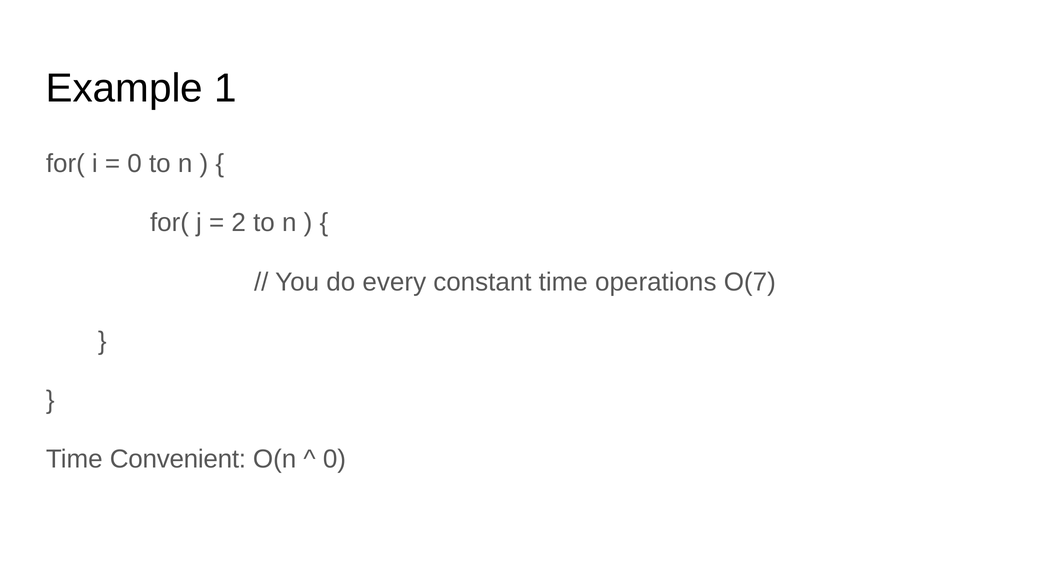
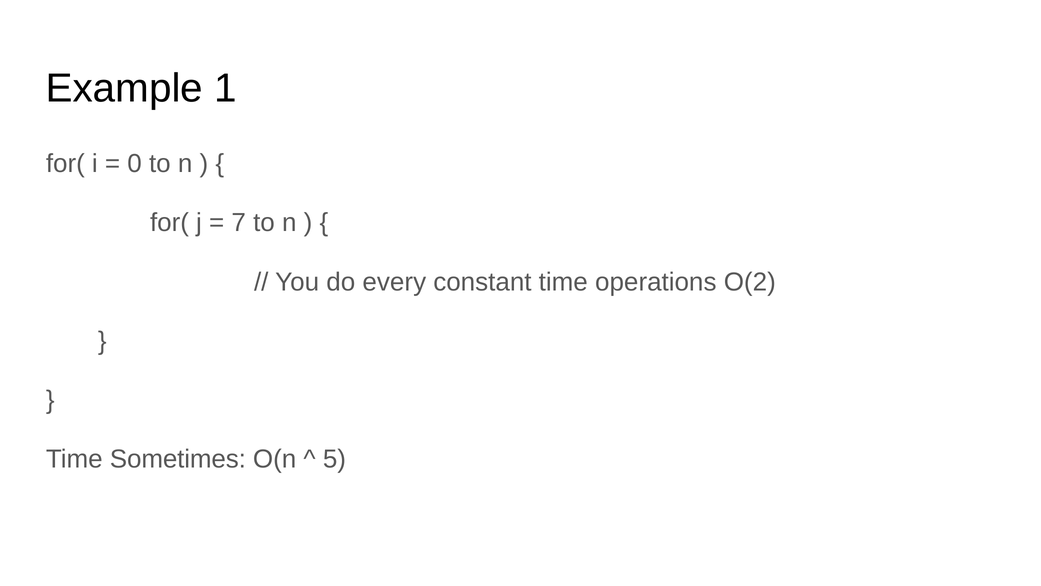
2: 2 -> 7
O(7: O(7 -> O(2
Convenient: Convenient -> Sometimes
0 at (334, 459): 0 -> 5
